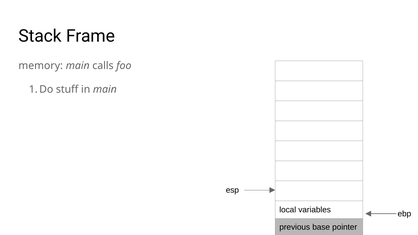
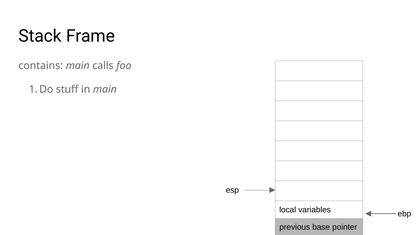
memory: memory -> contains
